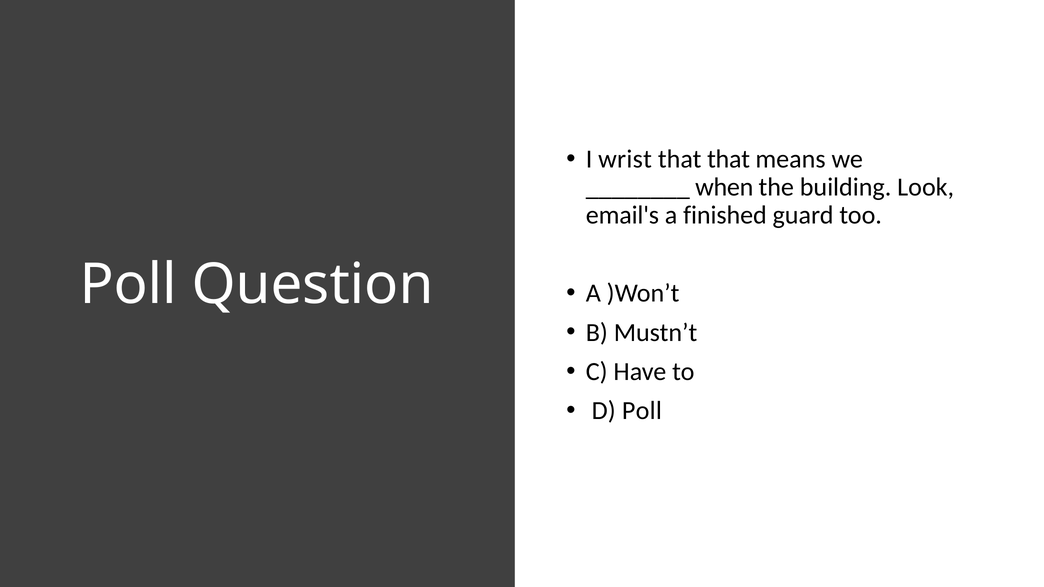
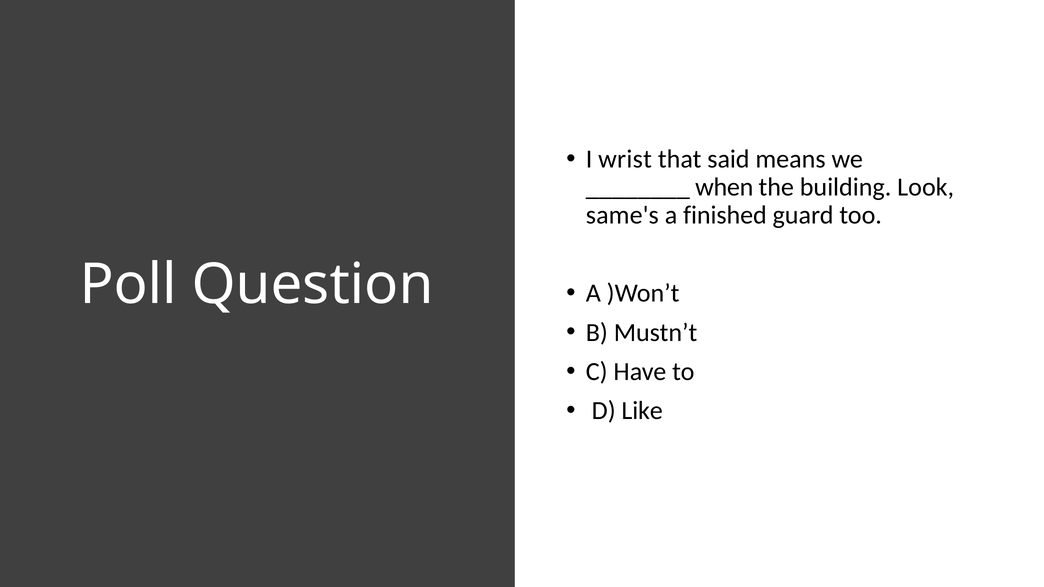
that that: that -> said
email's: email's -> same's
D Poll: Poll -> Like
